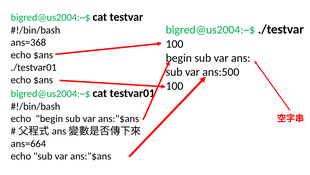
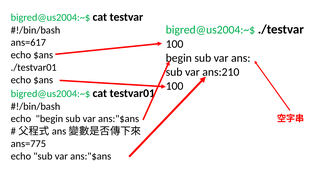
ans=368: ans=368 -> ans=617
ans:500: ans:500 -> ans:210
ans=664: ans=664 -> ans=775
